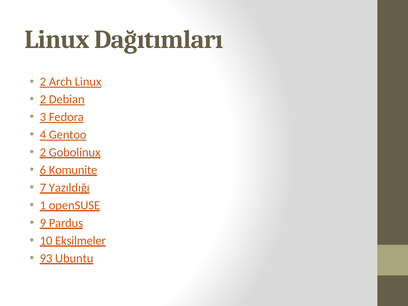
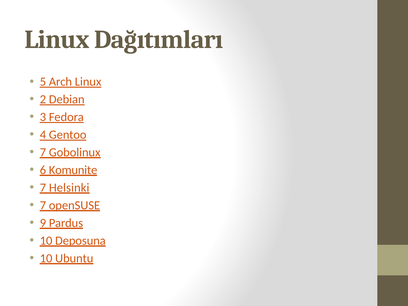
2 at (43, 82): 2 -> 5
2 at (43, 152): 2 -> 7
Yazıldığı: Yazıldığı -> Helsinki
1 at (43, 205): 1 -> 7
Eksilmeler: Eksilmeler -> Deposuna
93 at (46, 258): 93 -> 10
